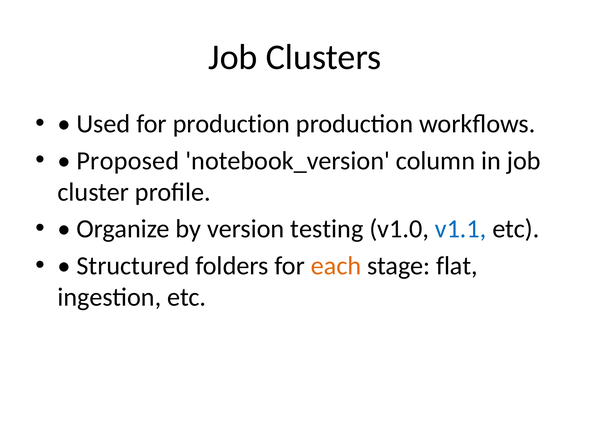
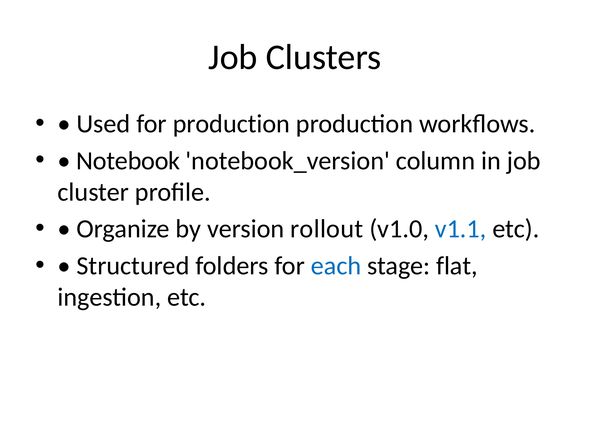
Proposed: Proposed -> Notebook
testing: testing -> rollout
each colour: orange -> blue
